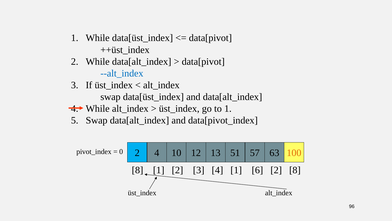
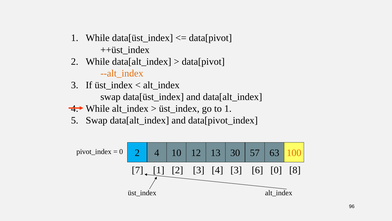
--alt_index colour: blue -> orange
51: 51 -> 30
8 at (138, 170): 8 -> 7
4 1: 1 -> 3
6 2: 2 -> 0
